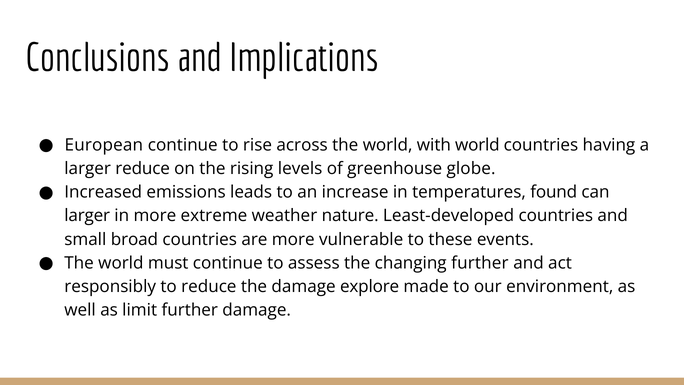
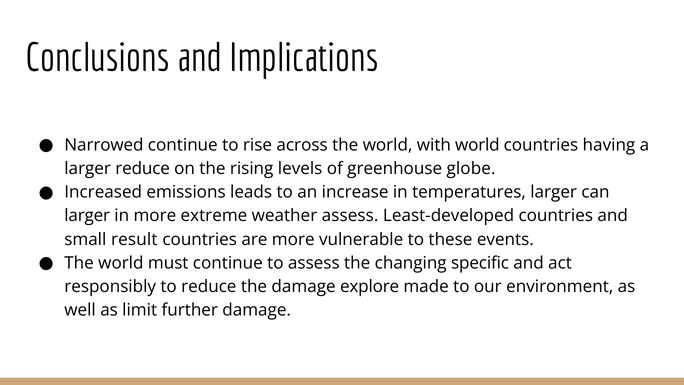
European: European -> Narrowed
temperatures found: found -> larger
weather nature: nature -> assess
broad: broad -> result
changing further: further -> specific
